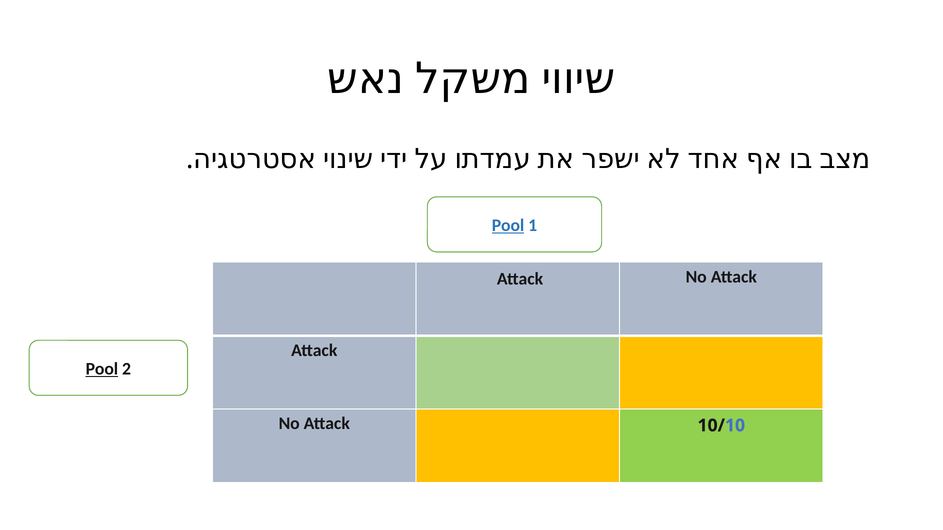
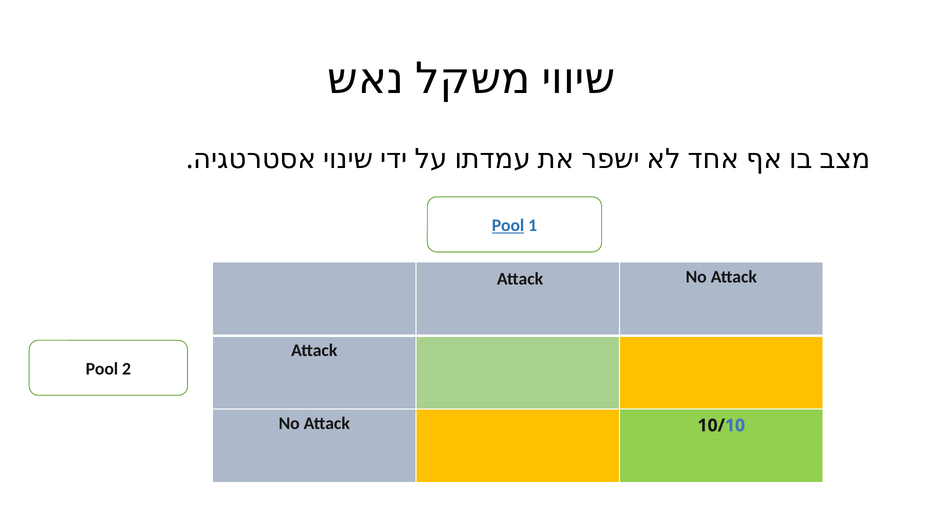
Pool at (102, 369) underline: present -> none
